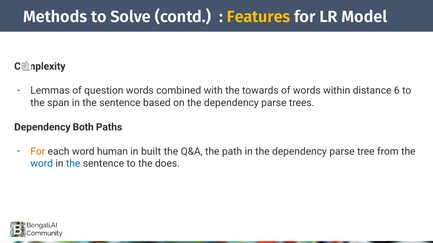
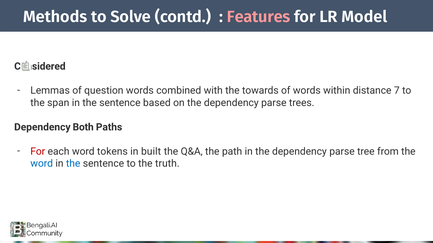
Features colour: yellow -> pink
Complexity: Complexity -> Considered
6: 6 -> 7
For at (38, 152) colour: orange -> red
human: human -> tokens
does: does -> truth
